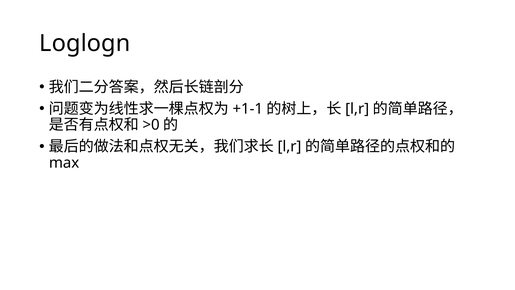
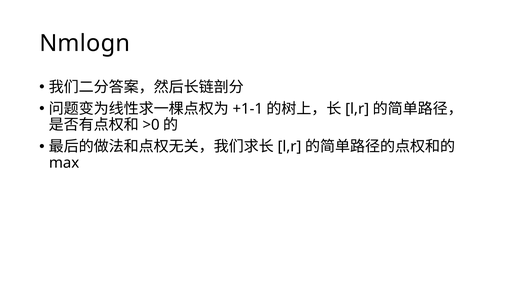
Loglogn: Loglogn -> Nmlogn
